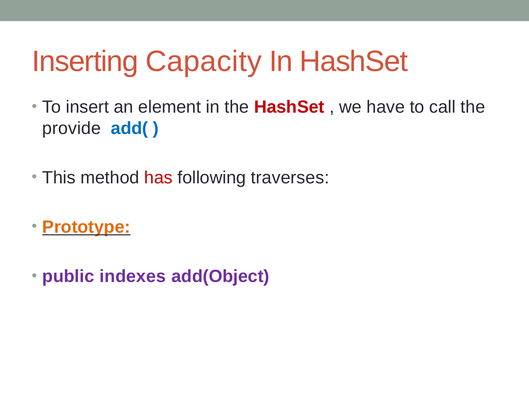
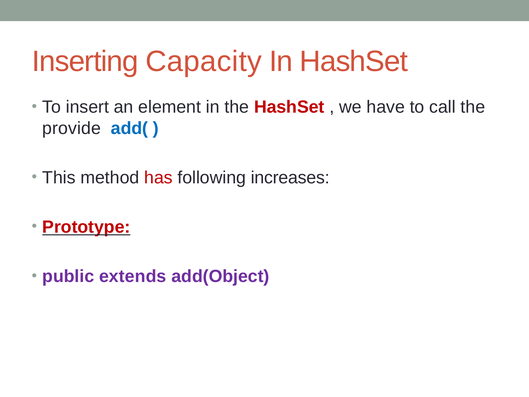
traverses: traverses -> increases
Prototype colour: orange -> red
indexes: indexes -> extends
